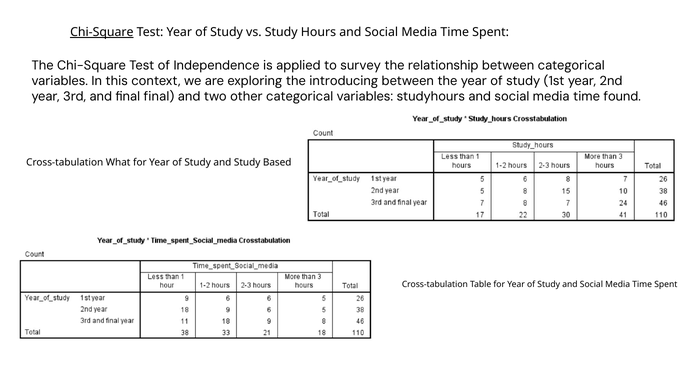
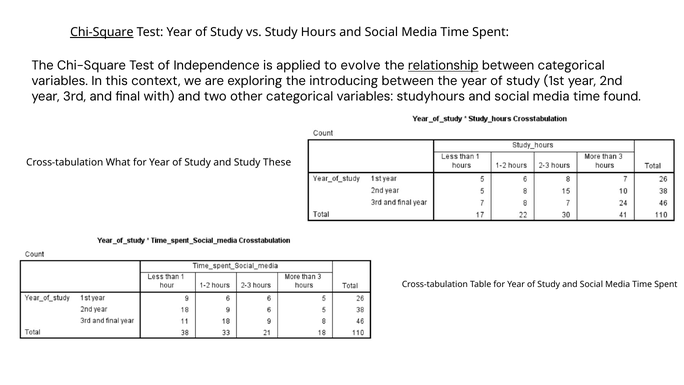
survey: survey -> evolve
relationship underline: none -> present
final final: final -> with
Based: Based -> These
